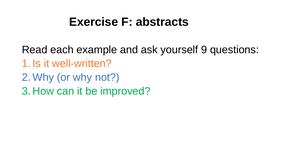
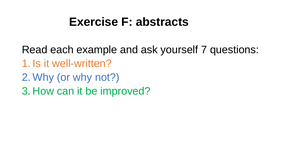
9: 9 -> 7
